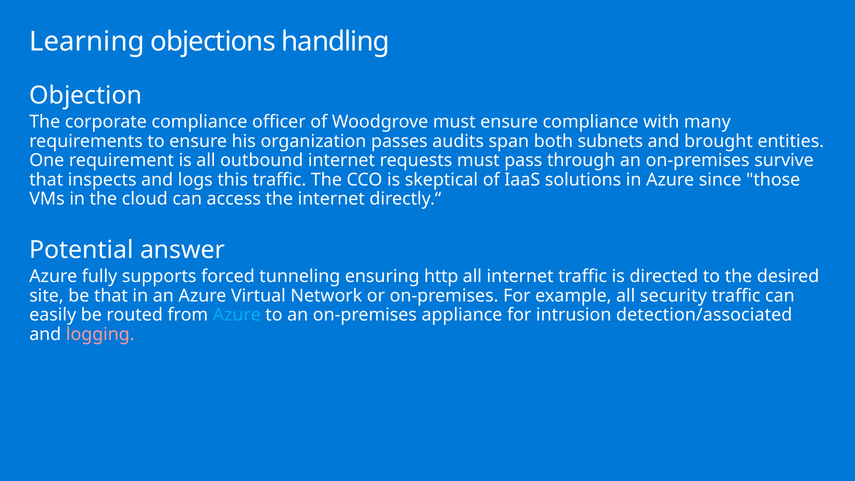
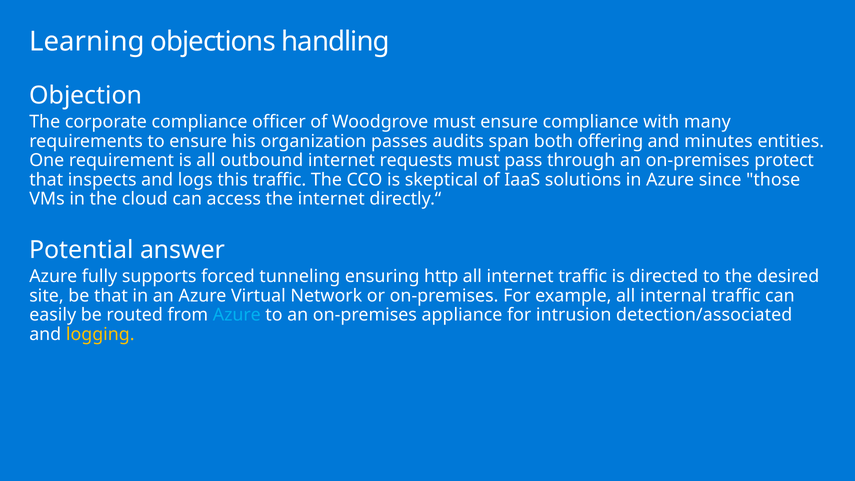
subnets: subnets -> offering
brought: brought -> minutes
survive: survive -> protect
security: security -> internal
logging colour: pink -> yellow
